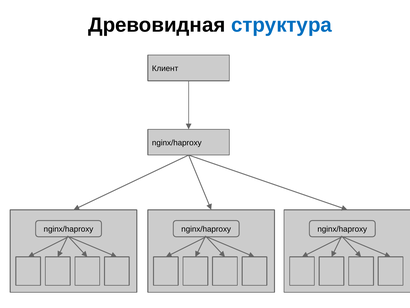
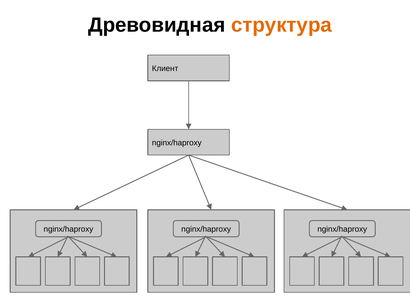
структура colour: blue -> orange
